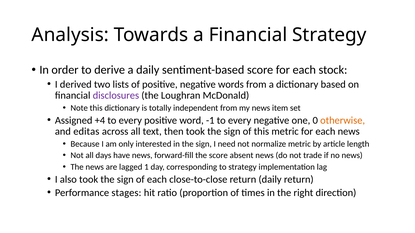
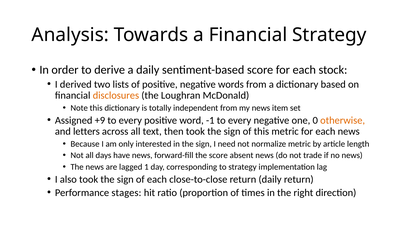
disclosures colour: purple -> orange
+4: +4 -> +9
editas: editas -> letters
